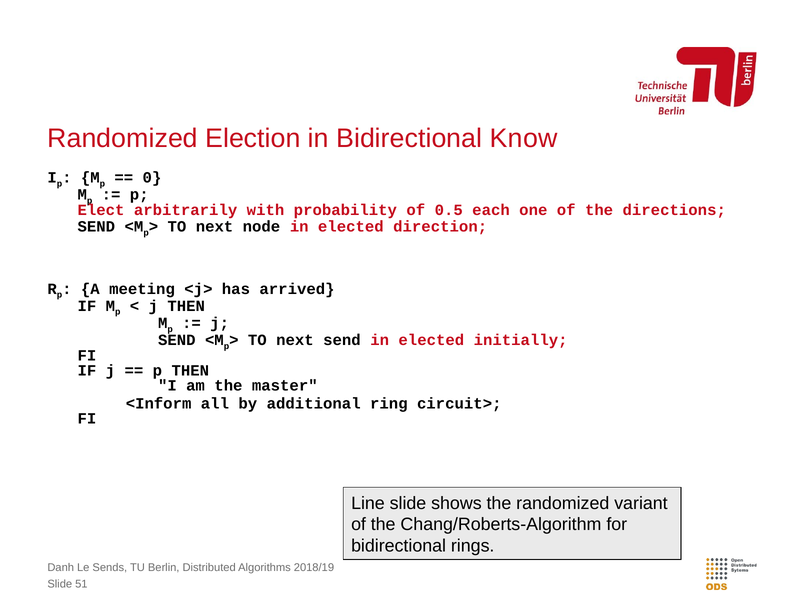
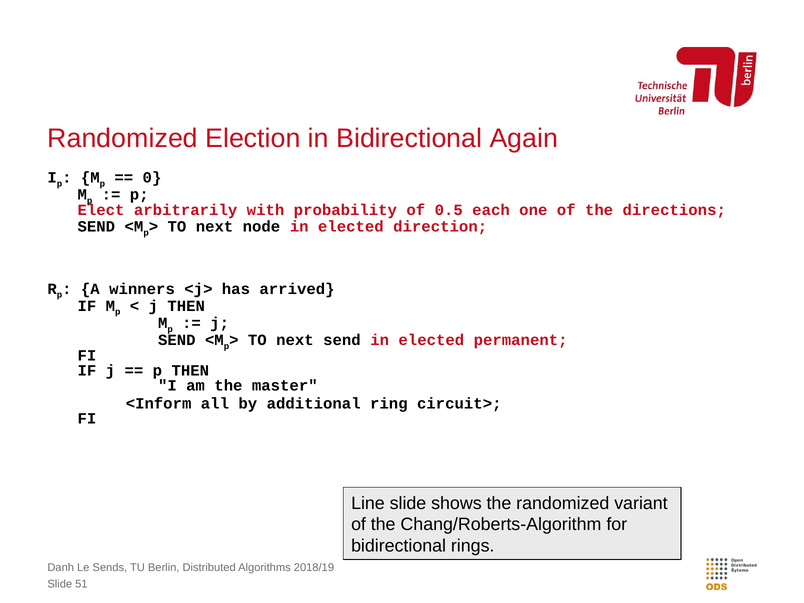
Know: Know -> Again
meeting: meeting -> winners
initially: initially -> permanent
